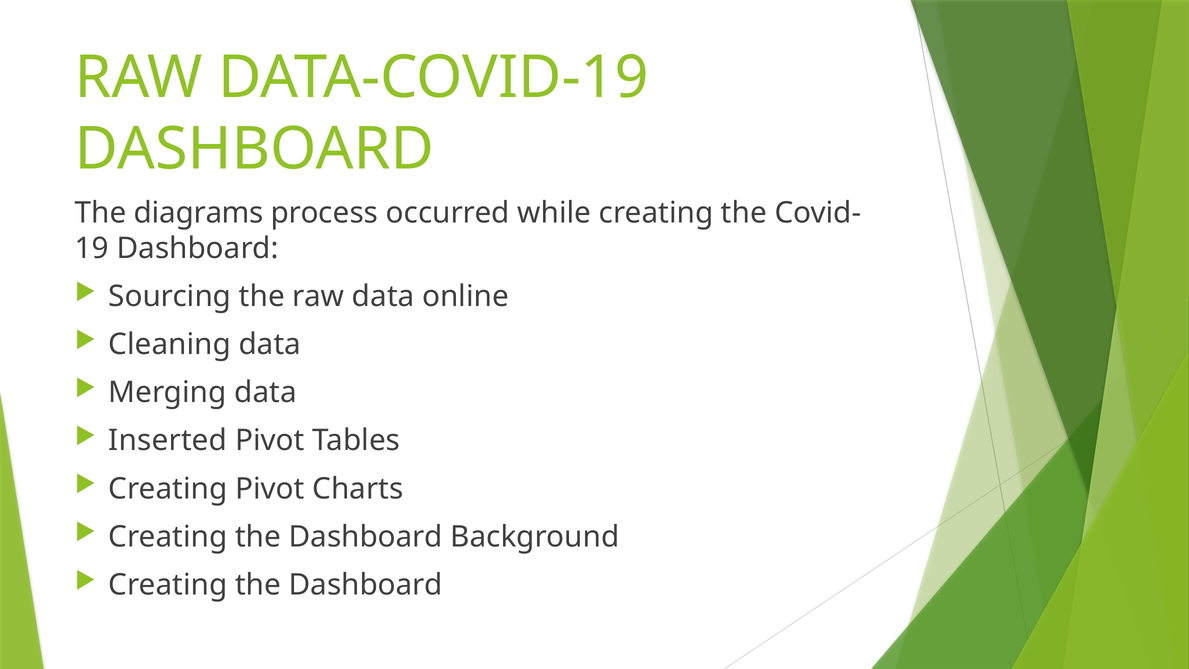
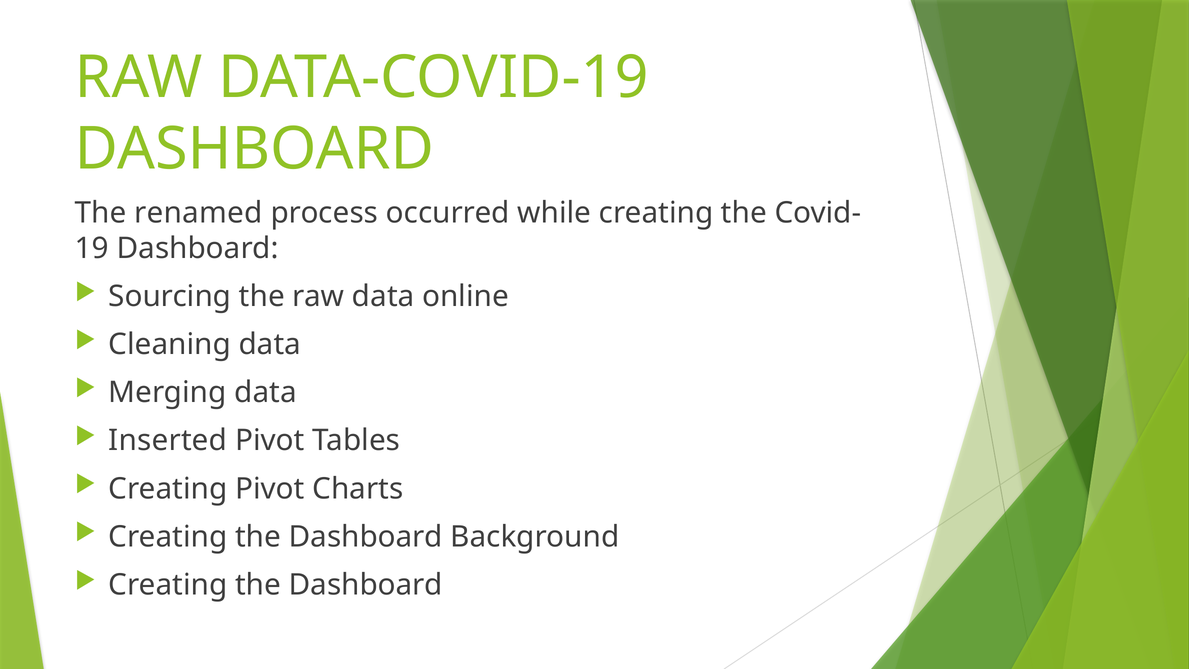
diagrams: diagrams -> renamed
